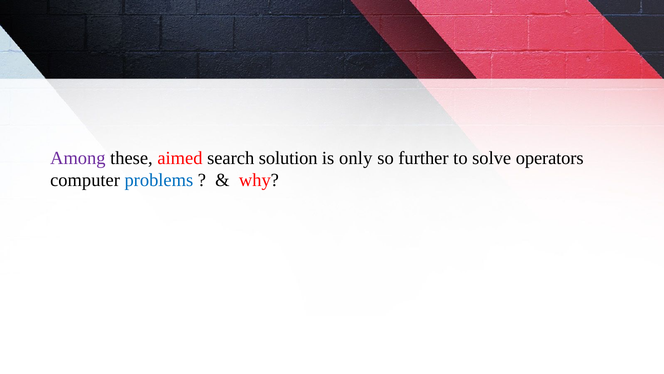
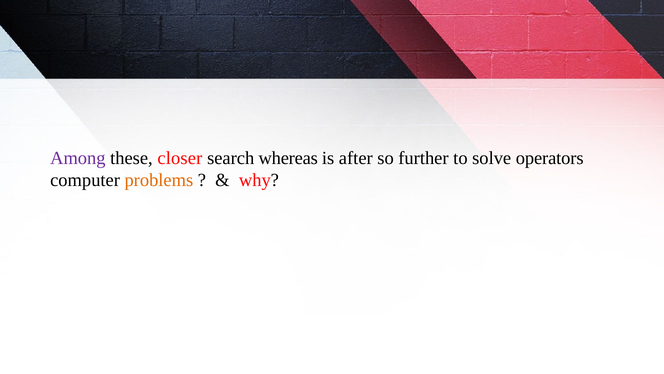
aimed: aimed -> closer
solution: solution -> whereas
only: only -> after
problems colour: blue -> orange
